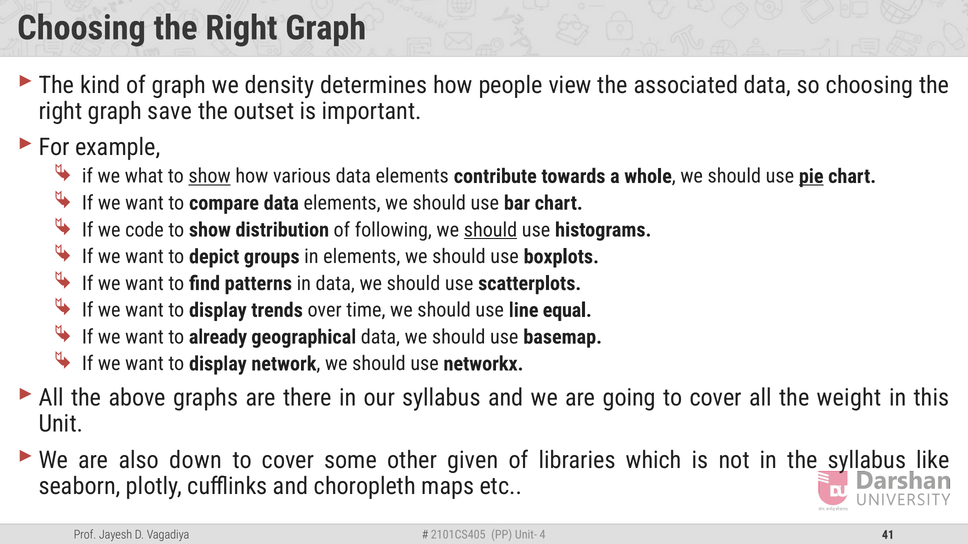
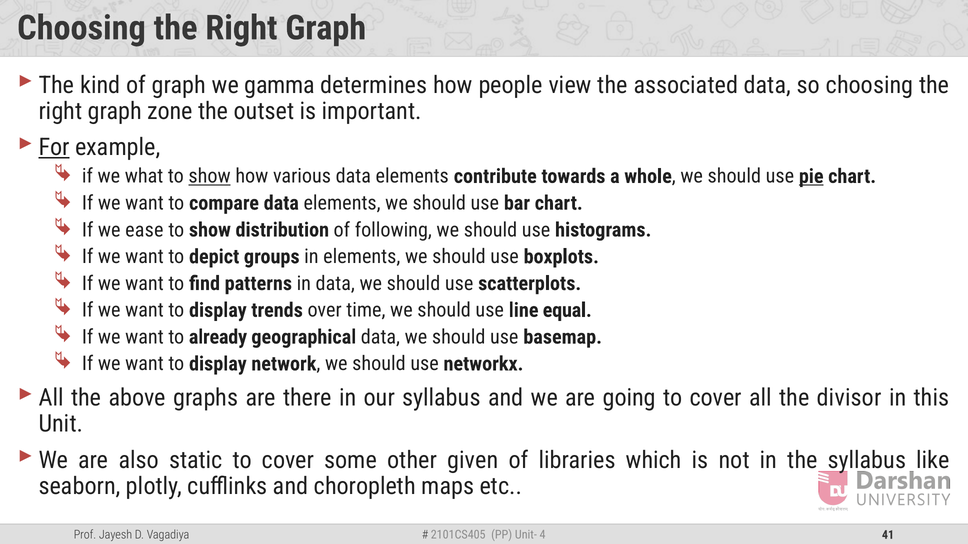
density: density -> gamma
save: save -> zone
For underline: none -> present
code: code -> ease
should at (491, 230) underline: present -> none
weight: weight -> divisor
down: down -> static
